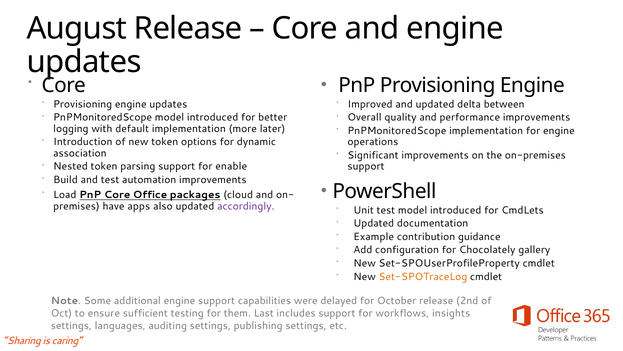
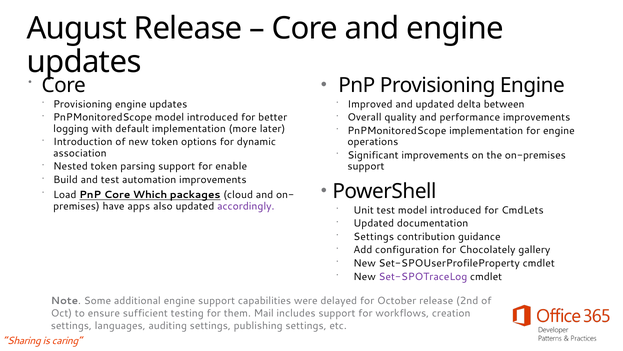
Office: Office -> Which
Example at (374, 236): Example -> Settings
Set-SPOTraceLog colour: orange -> purple
Last: Last -> Mail
insights: insights -> creation
